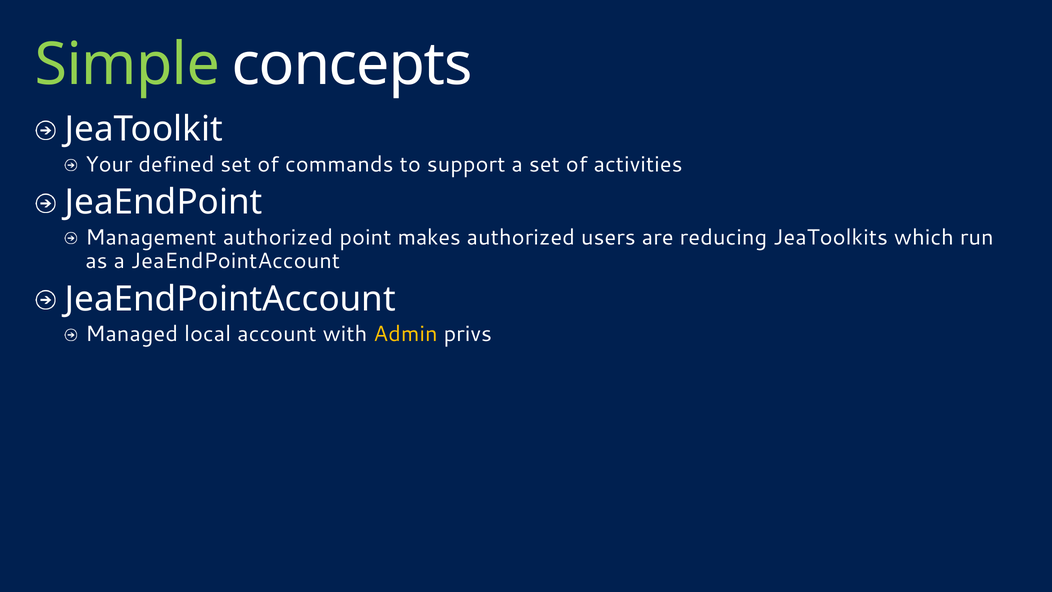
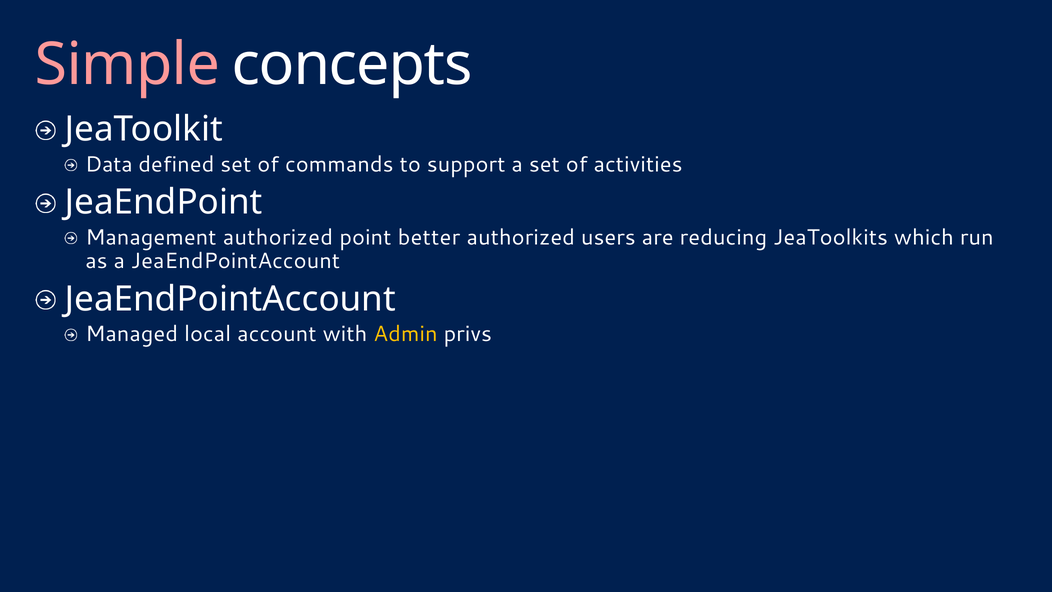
Simple colour: light green -> pink
Your: Your -> Data
makes: makes -> better
